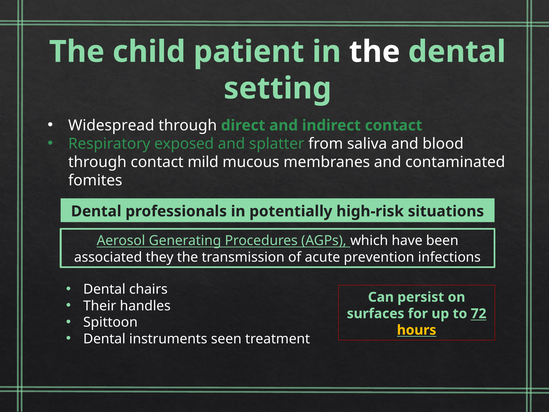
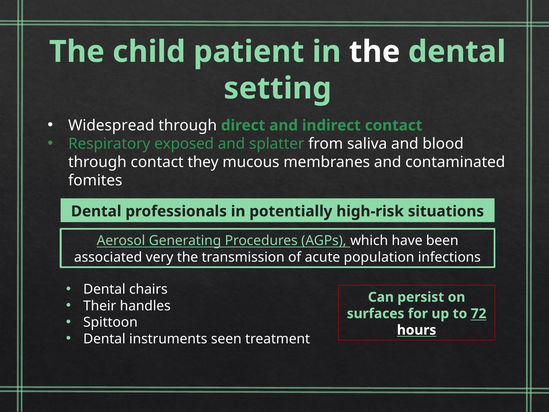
mild: mild -> they
they: they -> very
prevention: prevention -> population
hours colour: yellow -> white
